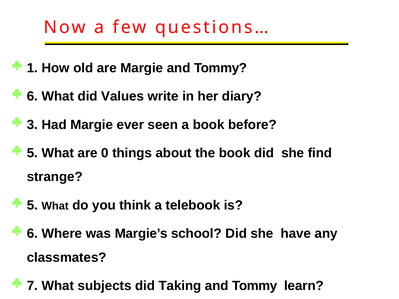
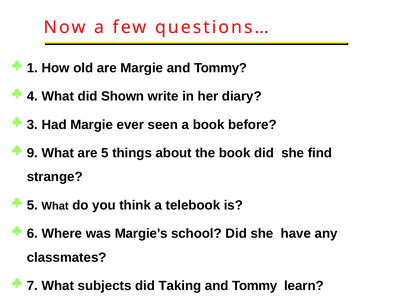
6 at (32, 96): 6 -> 4
Values: Values -> Shown
5 at (32, 153): 5 -> 9
are 0: 0 -> 5
